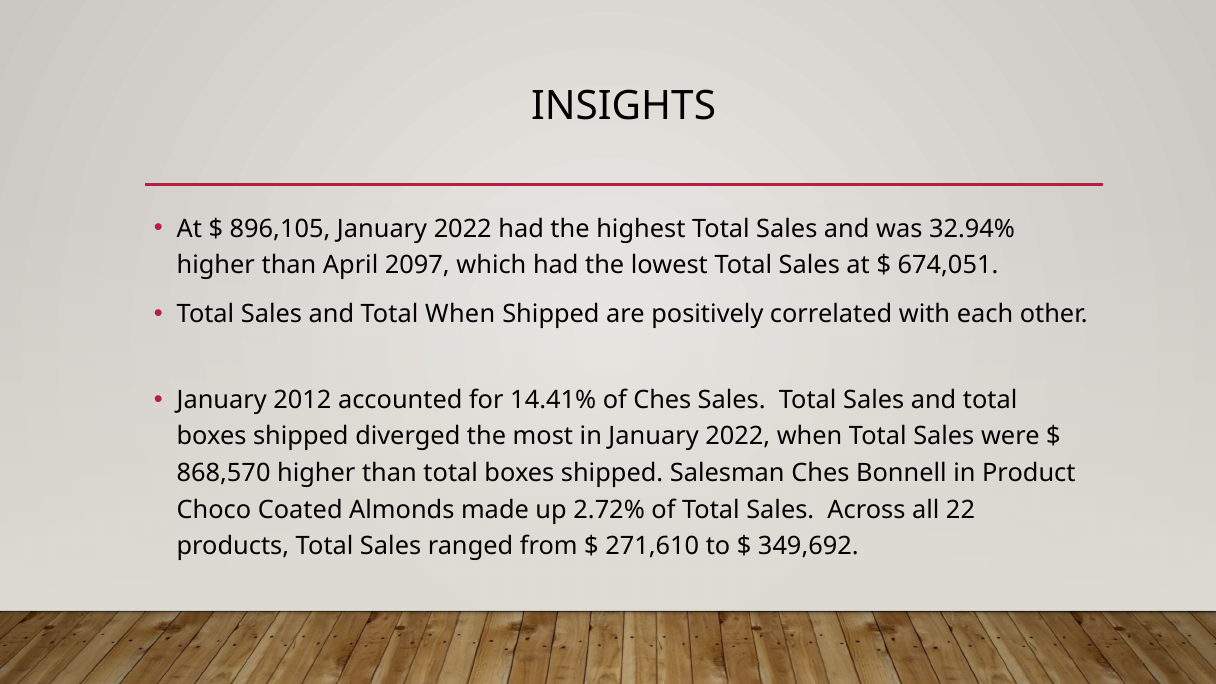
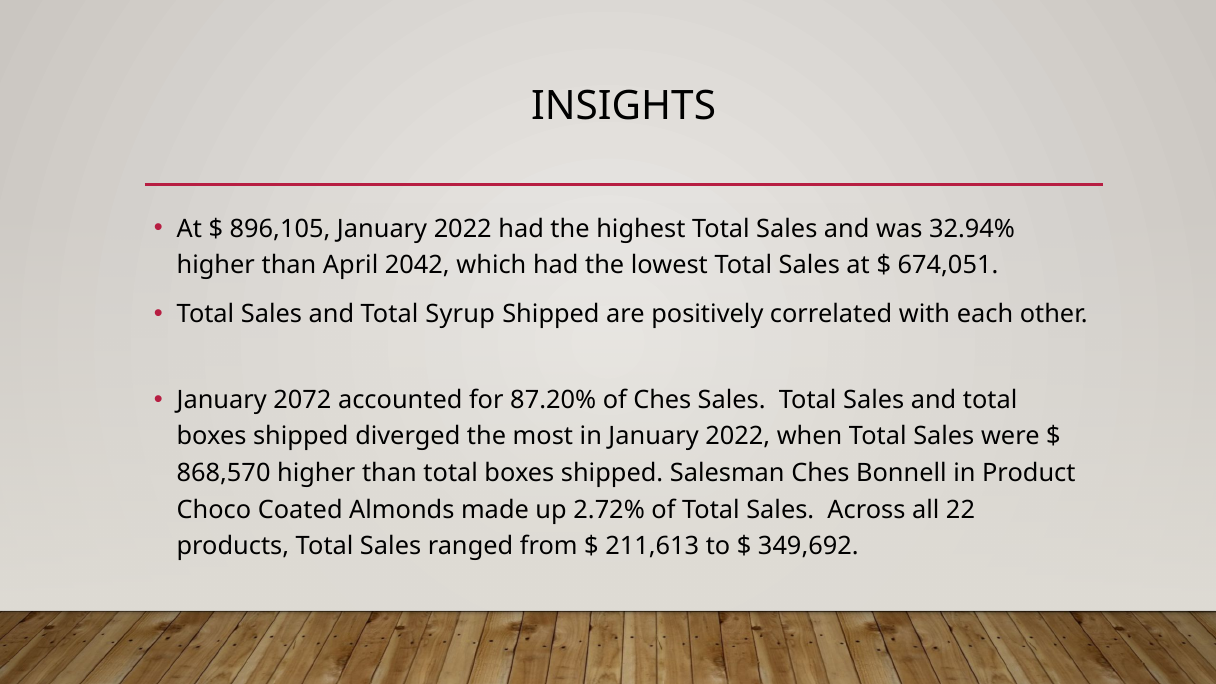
2097: 2097 -> 2042
Total When: When -> Syrup
2012: 2012 -> 2072
14.41%: 14.41% -> 87.20%
271,610: 271,610 -> 211,613
